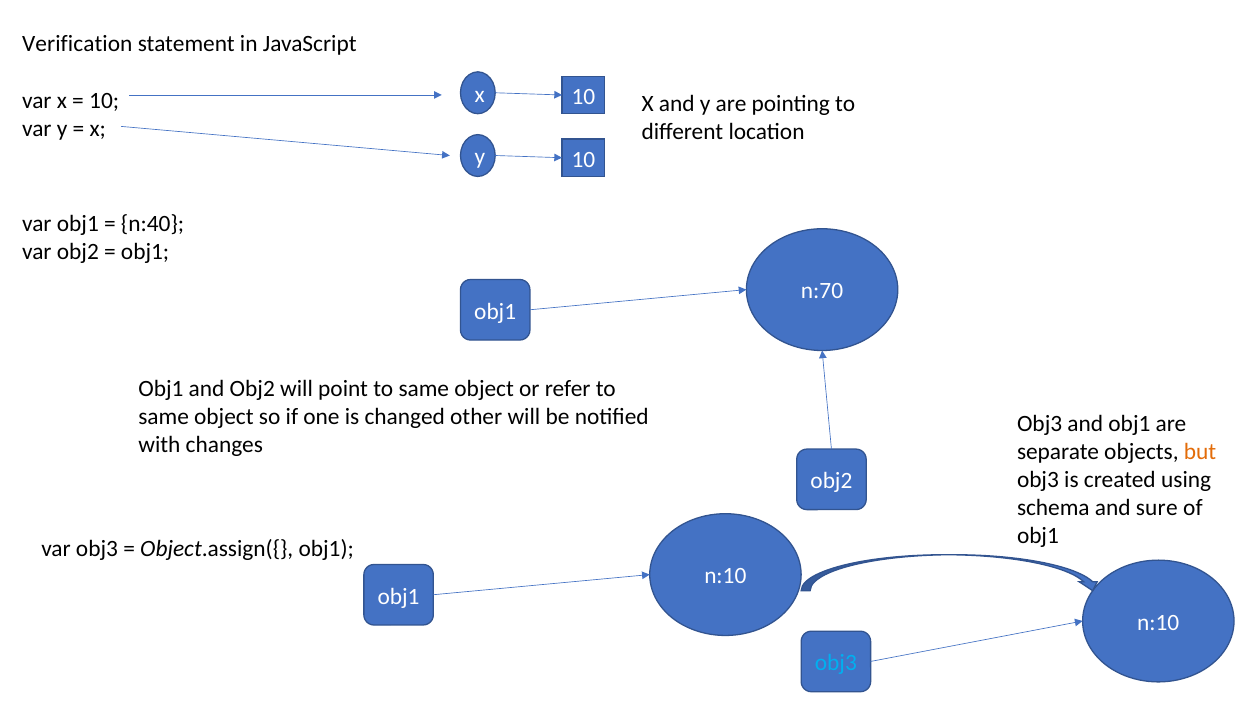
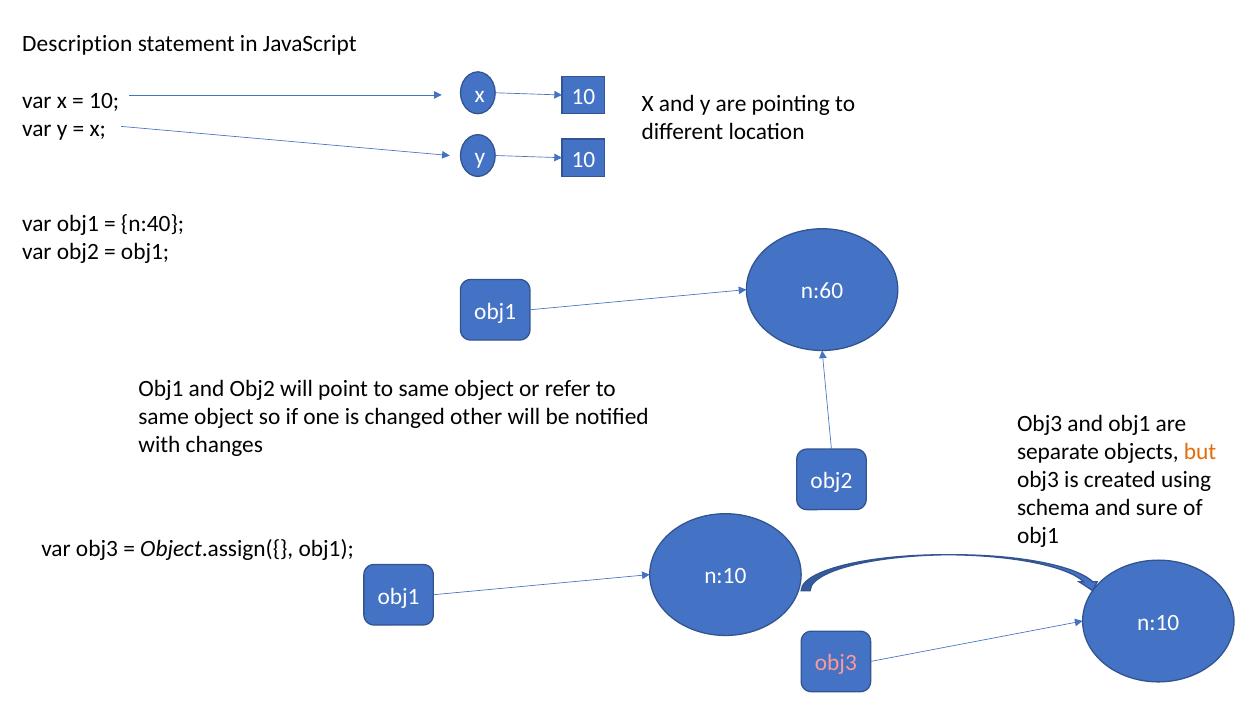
Verification: Verification -> Description
n:70: n:70 -> n:60
obj3 at (836, 663) colour: light blue -> pink
